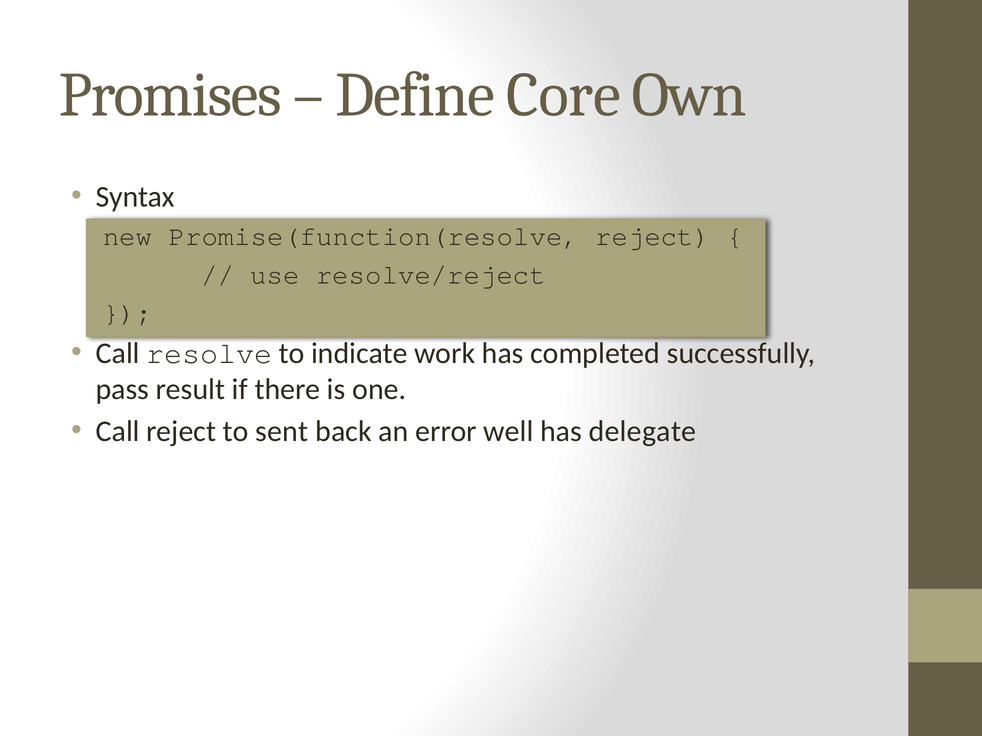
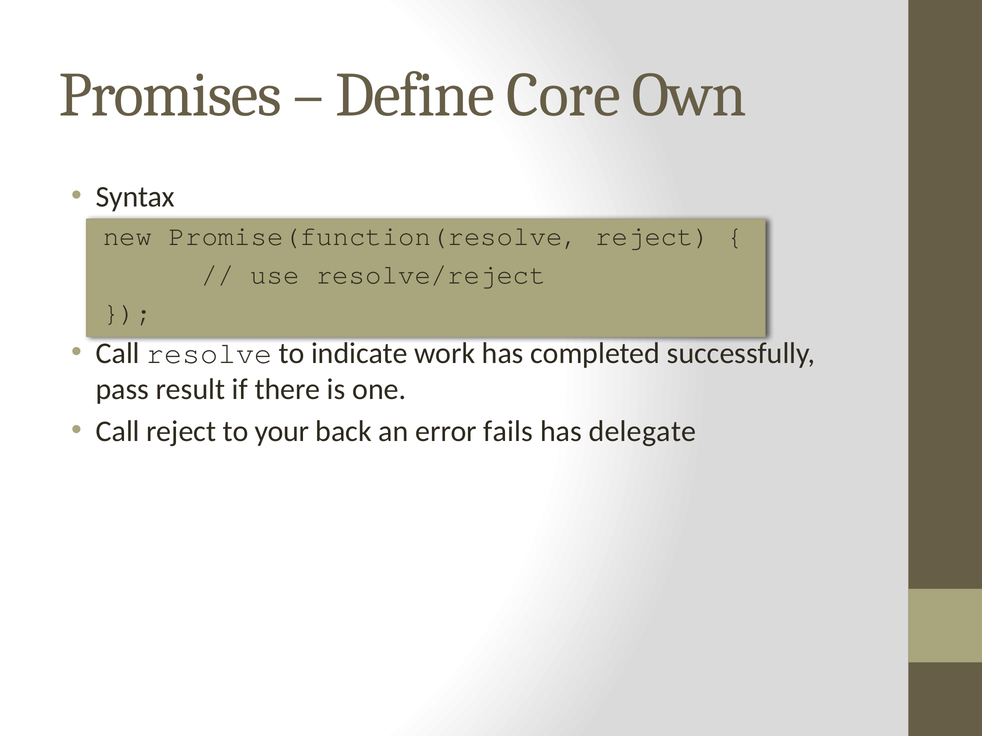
sent: sent -> your
well: well -> fails
